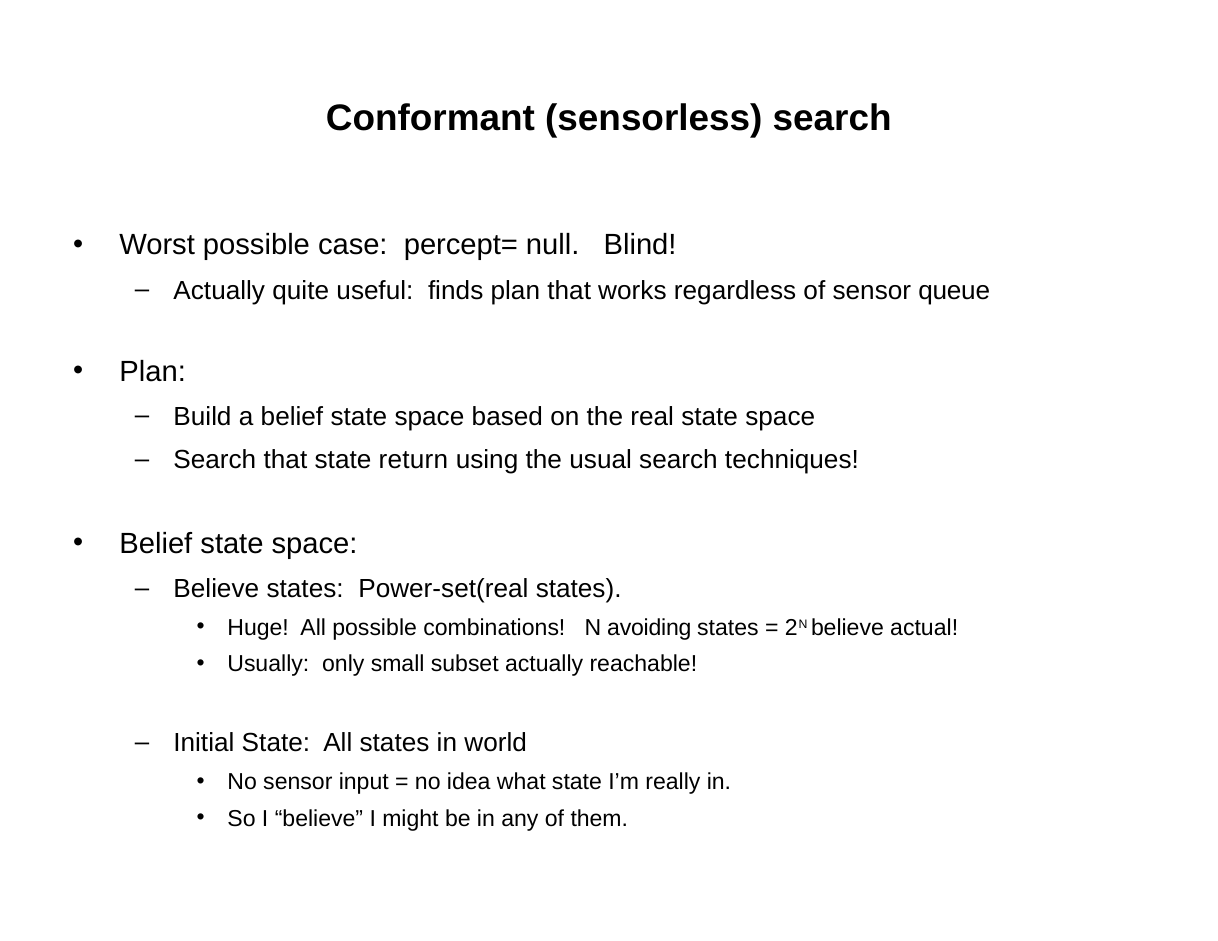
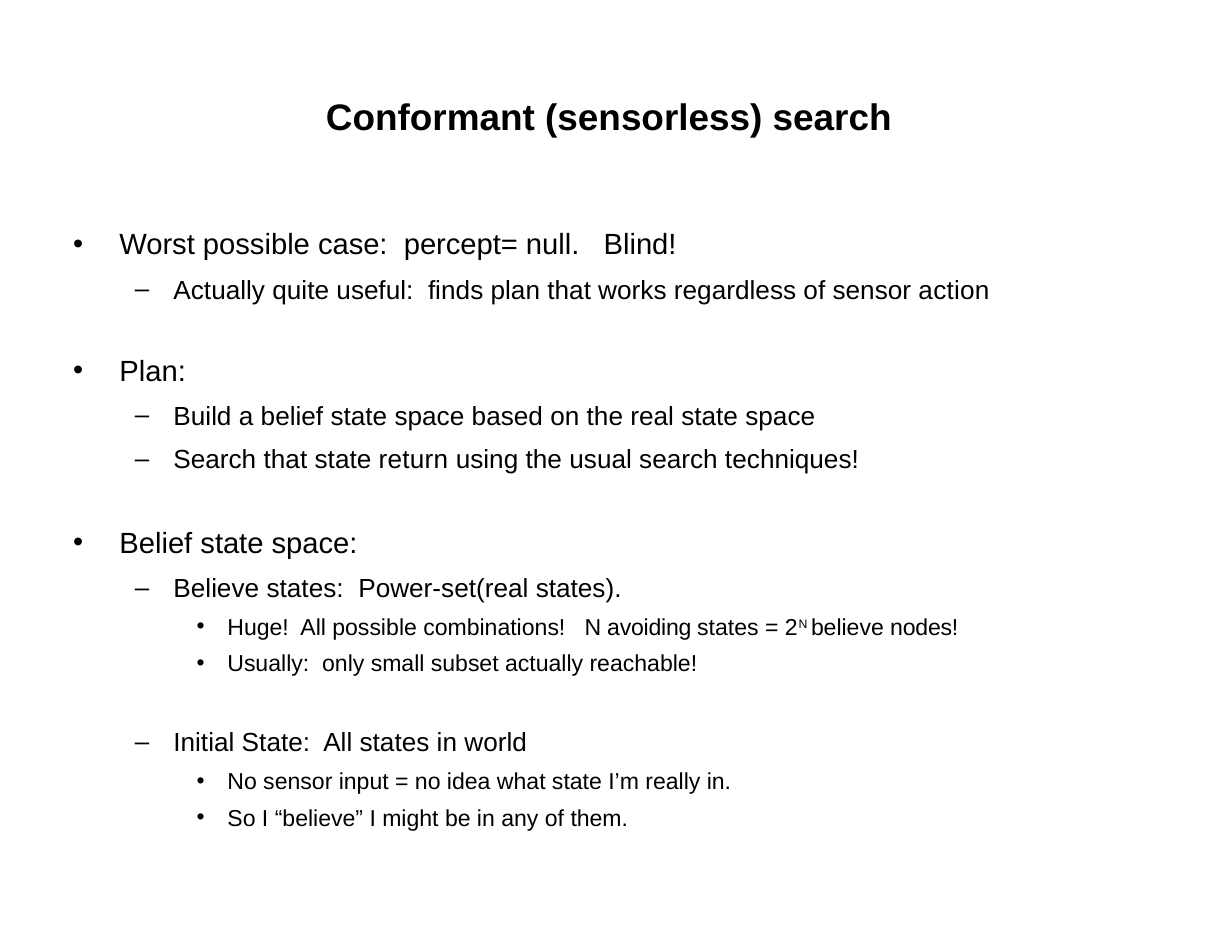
queue: queue -> action
actual: actual -> nodes
